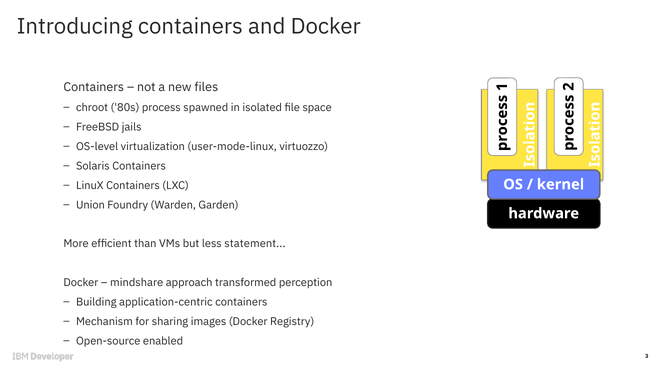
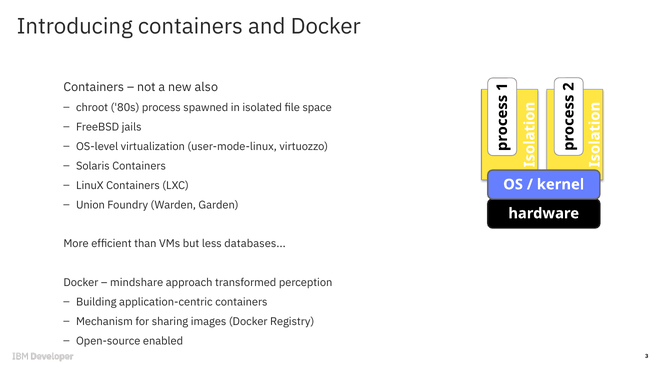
files: files -> also
statement: statement -> databases
